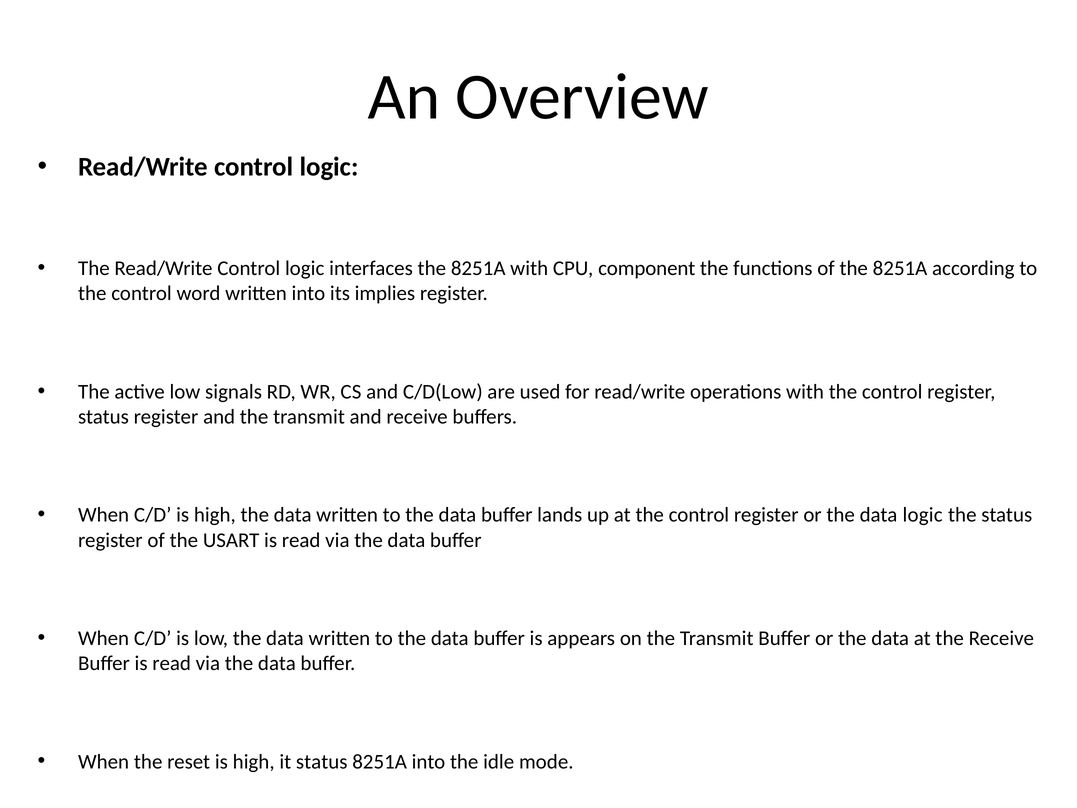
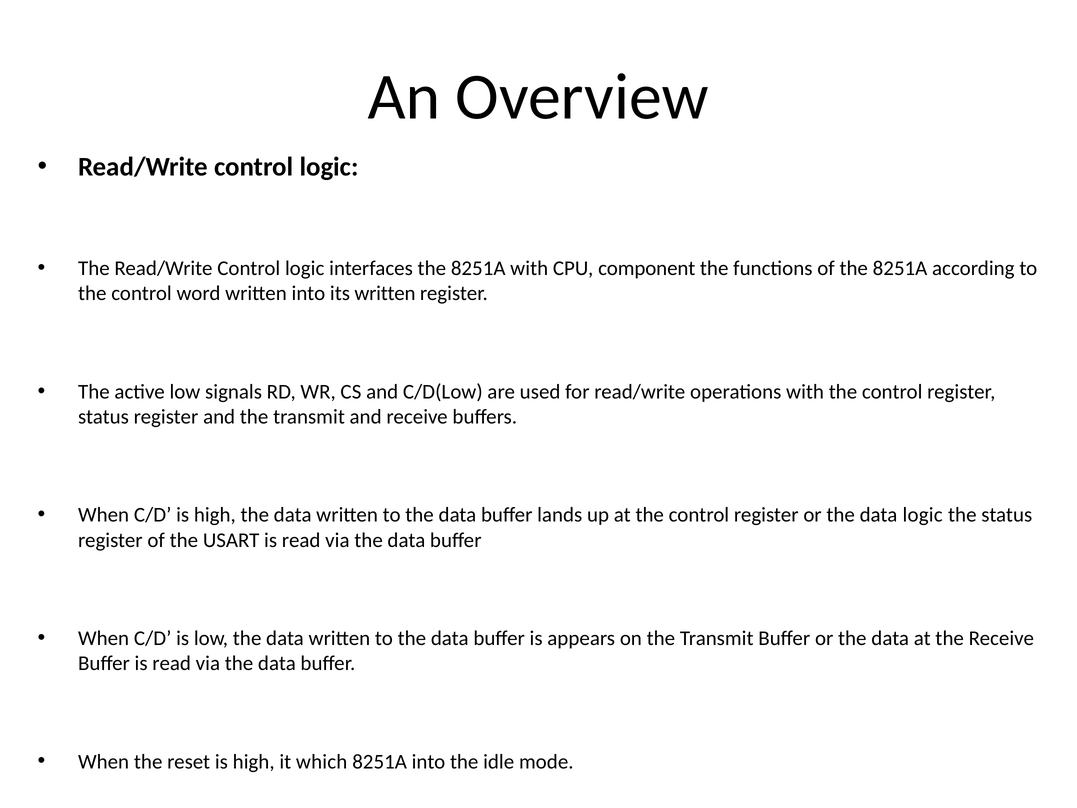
its implies: implies -> written
it status: status -> which
